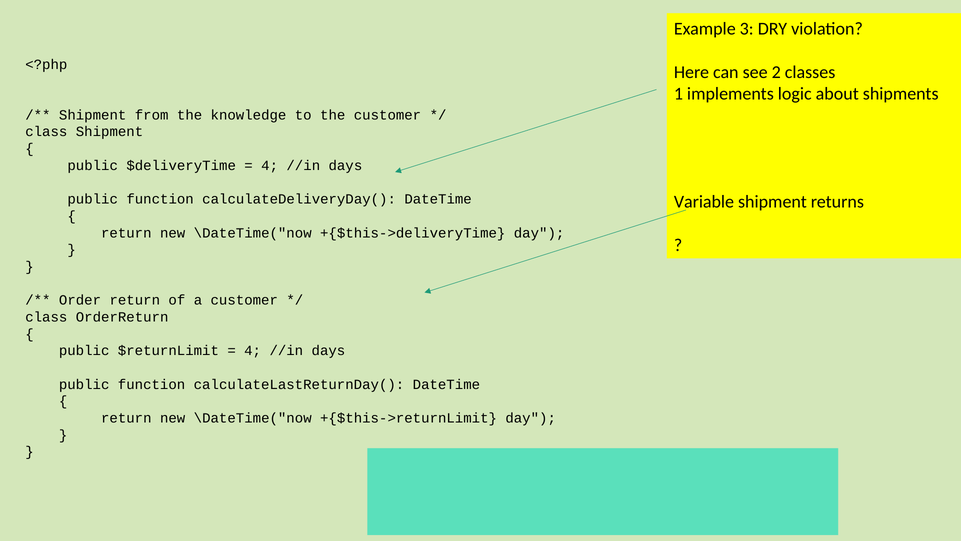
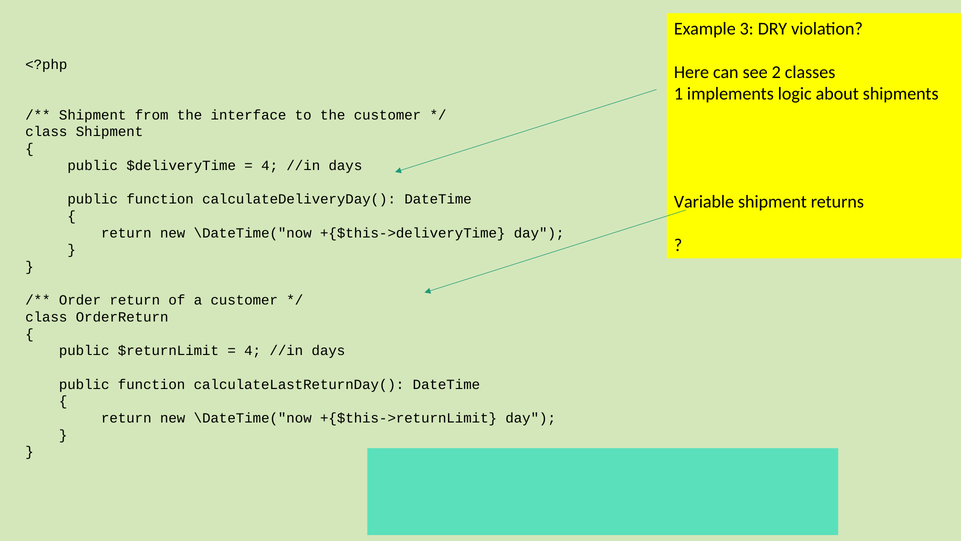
knowledge: knowledge -> interface
